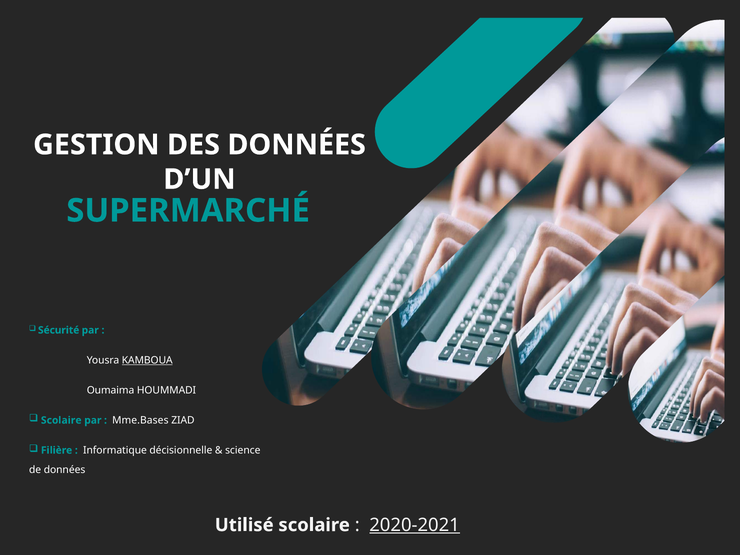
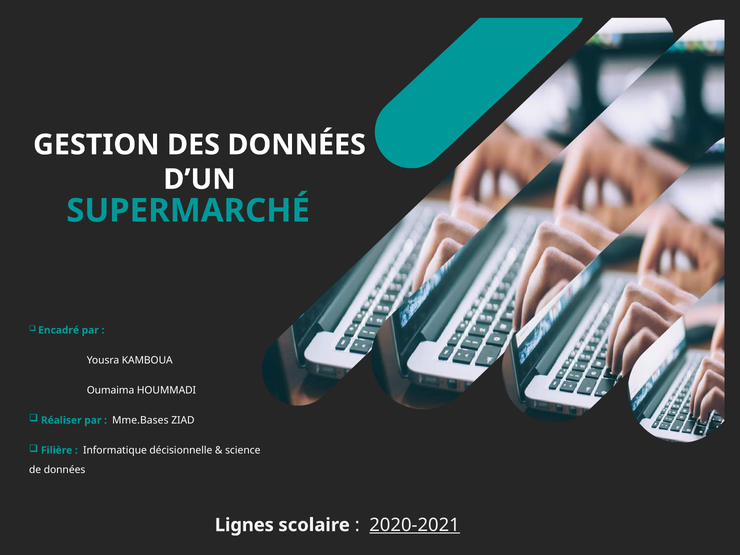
Sécurité: Sécurité -> Encadré
KAMBOUA underline: present -> none
Scolaire at (61, 420): Scolaire -> Réaliser
Utilisé: Utilisé -> Lignes
